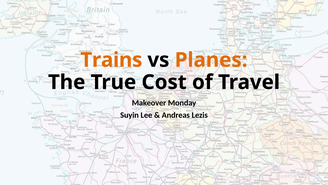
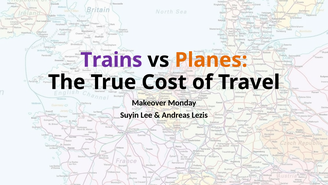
Trains colour: orange -> purple
